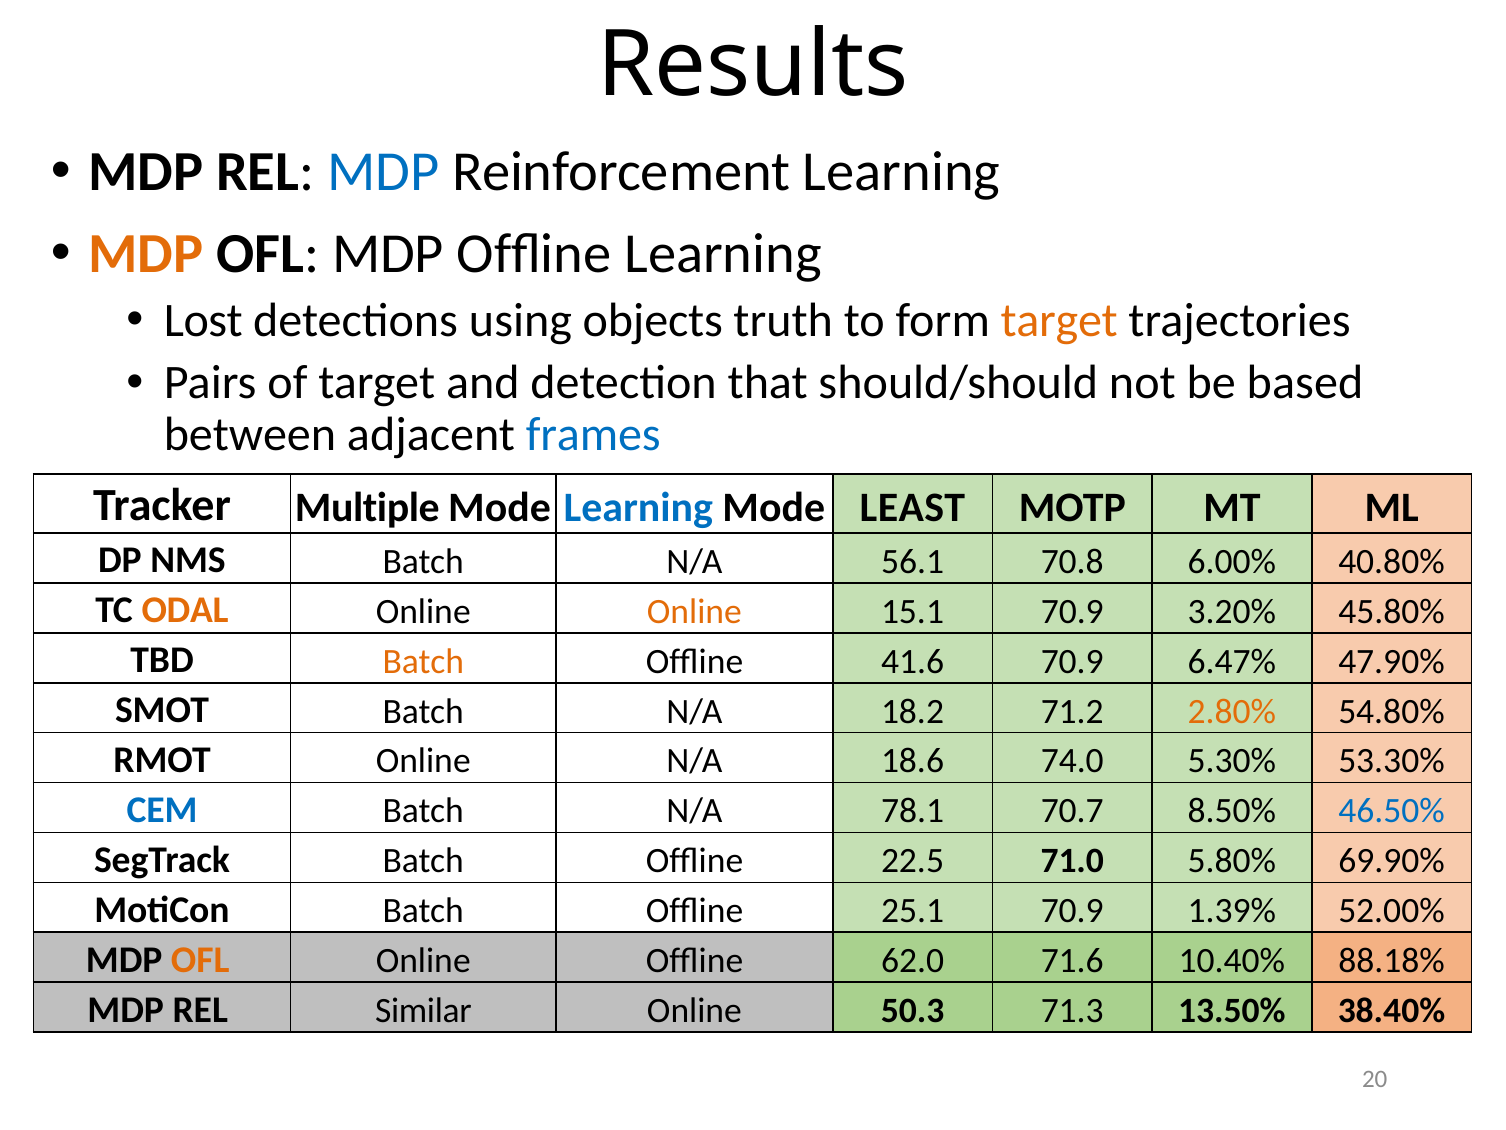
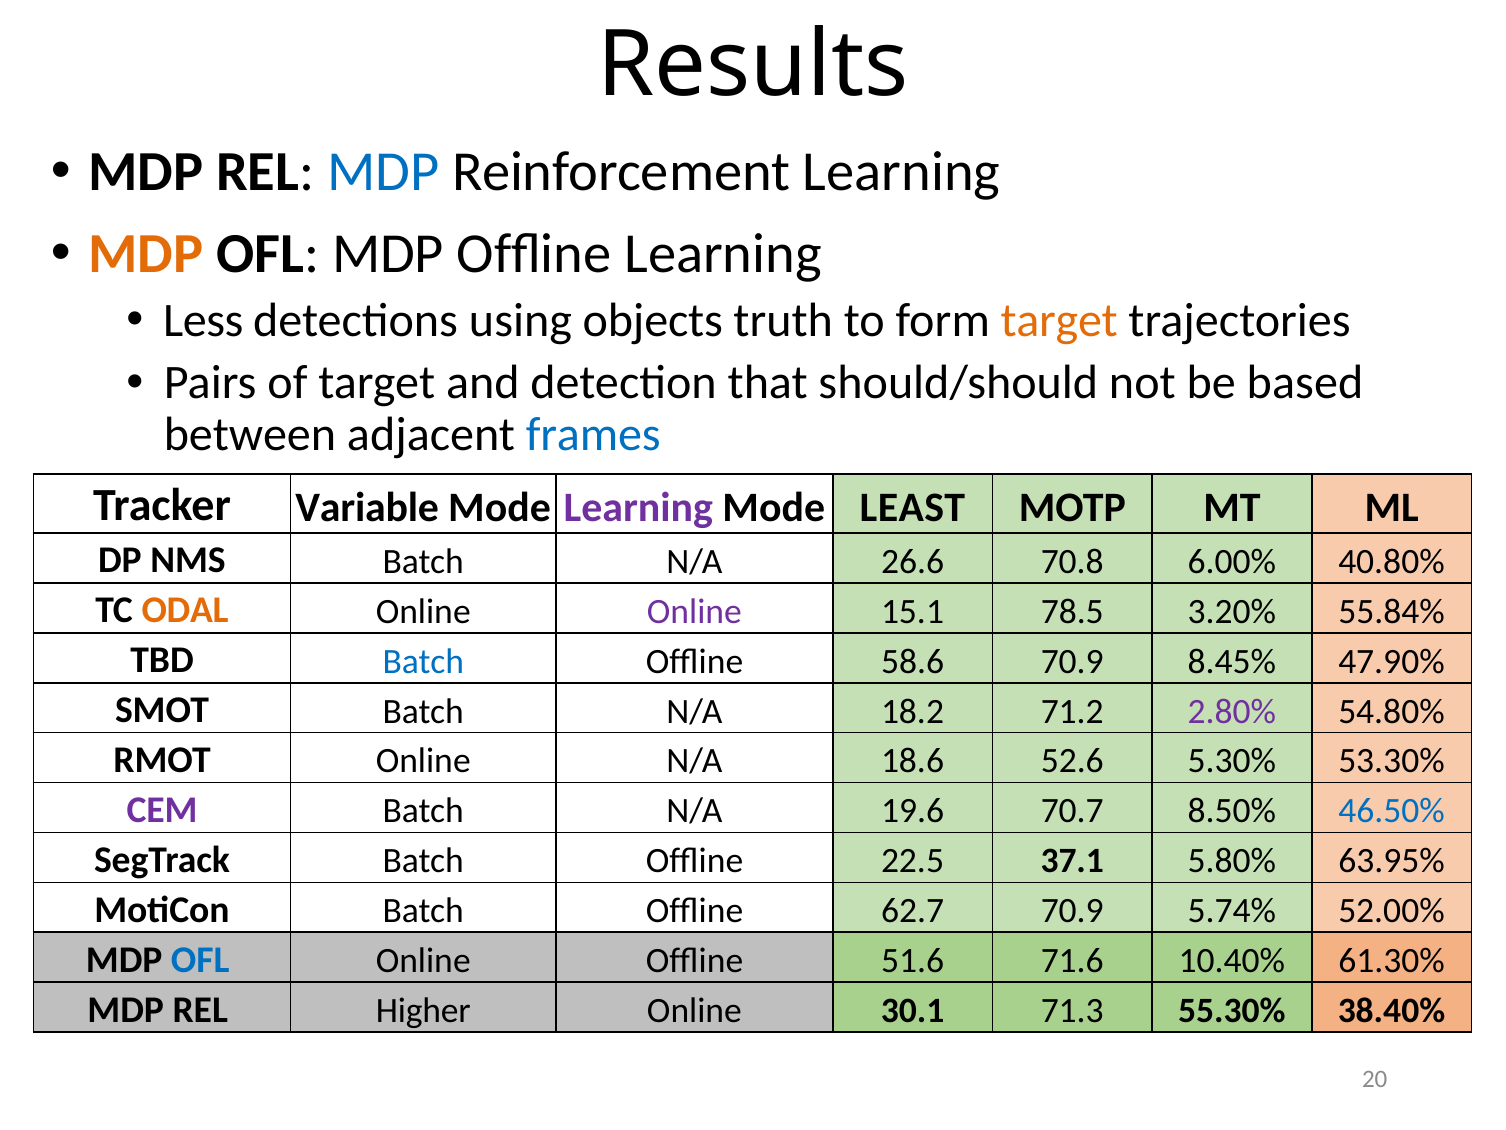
Lost: Lost -> Less
Multiple: Multiple -> Variable
Learning at (638, 507) colour: blue -> purple
56.1: 56.1 -> 26.6
Online at (694, 611) colour: orange -> purple
15.1 70.9: 70.9 -> 78.5
45.80%: 45.80% -> 55.84%
Batch at (423, 661) colour: orange -> blue
41.6: 41.6 -> 58.6
6.47%: 6.47% -> 8.45%
2.80% colour: orange -> purple
74.0: 74.0 -> 52.6
CEM colour: blue -> purple
78.1: 78.1 -> 19.6
71.0: 71.0 -> 37.1
69.90%: 69.90% -> 63.95%
25.1: 25.1 -> 62.7
1.39%: 1.39% -> 5.74%
OFL at (200, 959) colour: orange -> blue
62.0: 62.0 -> 51.6
88.18%: 88.18% -> 61.30%
Similar: Similar -> Higher
50.3: 50.3 -> 30.1
13.50%: 13.50% -> 55.30%
